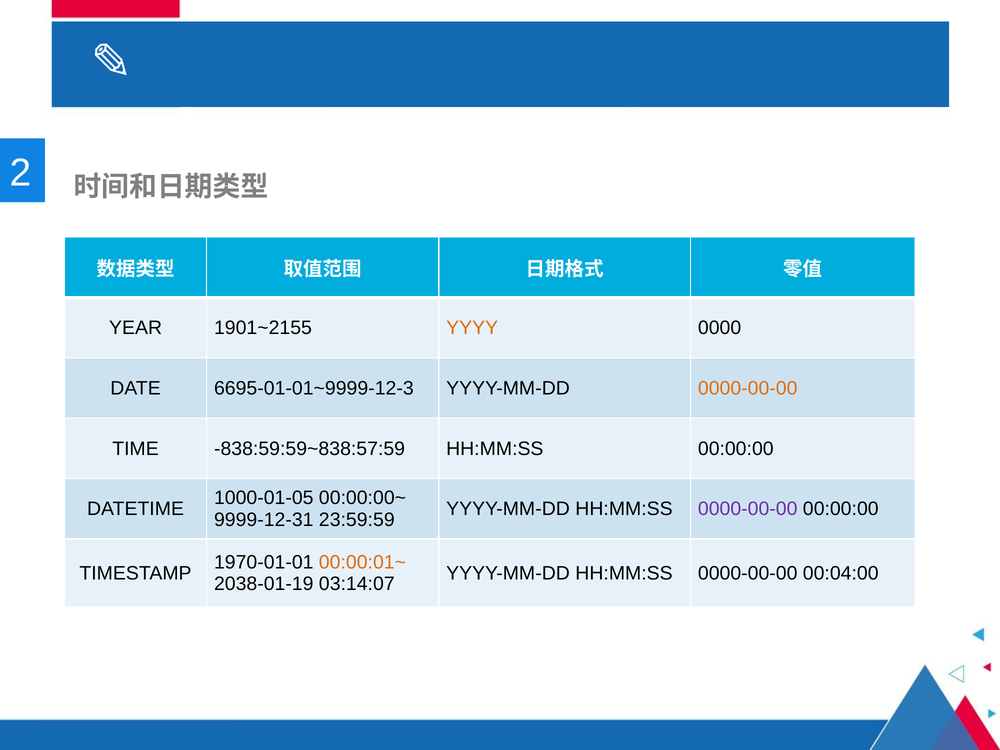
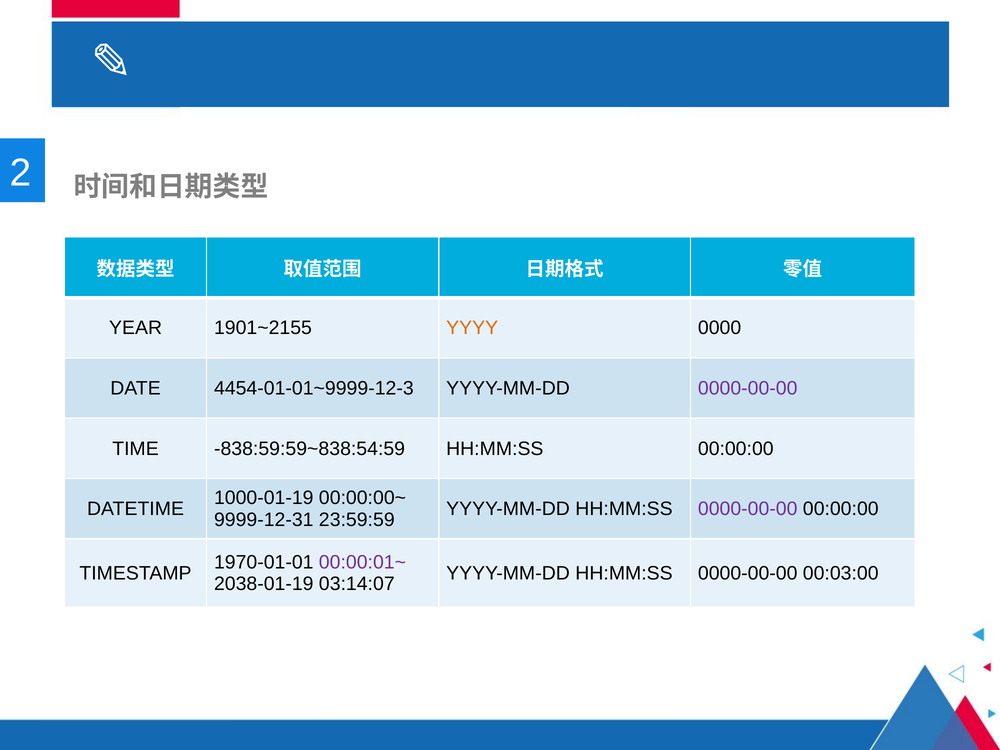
6695-01-01~9999-12-3: 6695-01-01~9999-12-3 -> 4454-01-01~9999-12-3
0000-00-00 at (748, 388) colour: orange -> purple
-838:59:59~838:57:59: -838:59:59~838:57:59 -> -838:59:59~838:54:59
1000-01-05: 1000-01-05 -> 1000-01-19
00:00:01~ colour: orange -> purple
00:04:00: 00:04:00 -> 00:03:00
